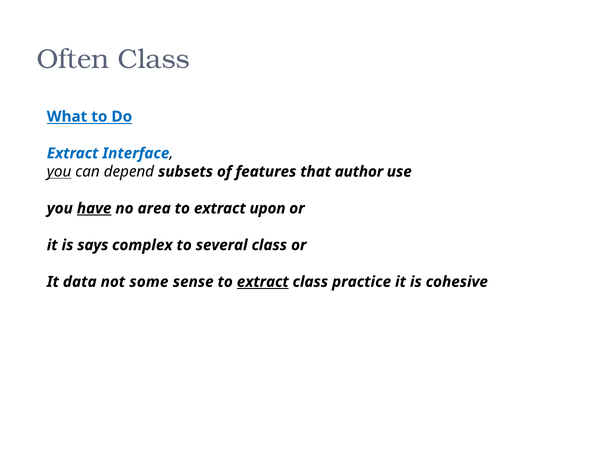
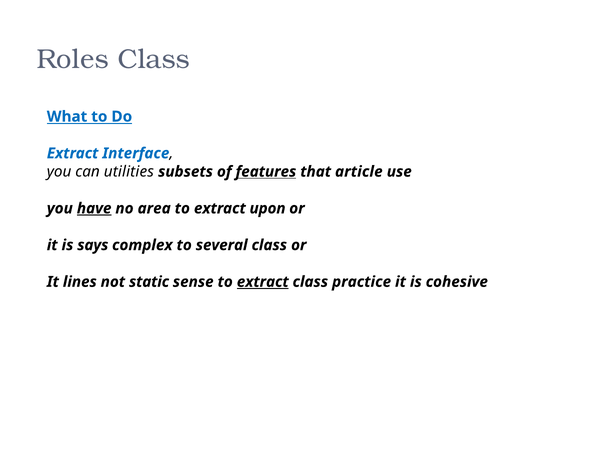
Often: Often -> Roles
you at (59, 172) underline: present -> none
depend: depend -> utilities
features underline: none -> present
author: author -> article
data: data -> lines
some: some -> static
